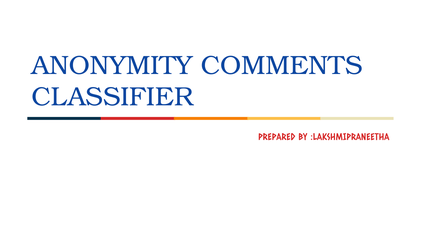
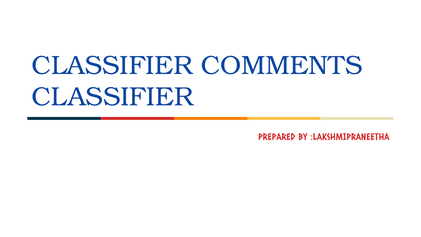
ANONYMITY at (112, 65): ANONYMITY -> CLASSIFIER
